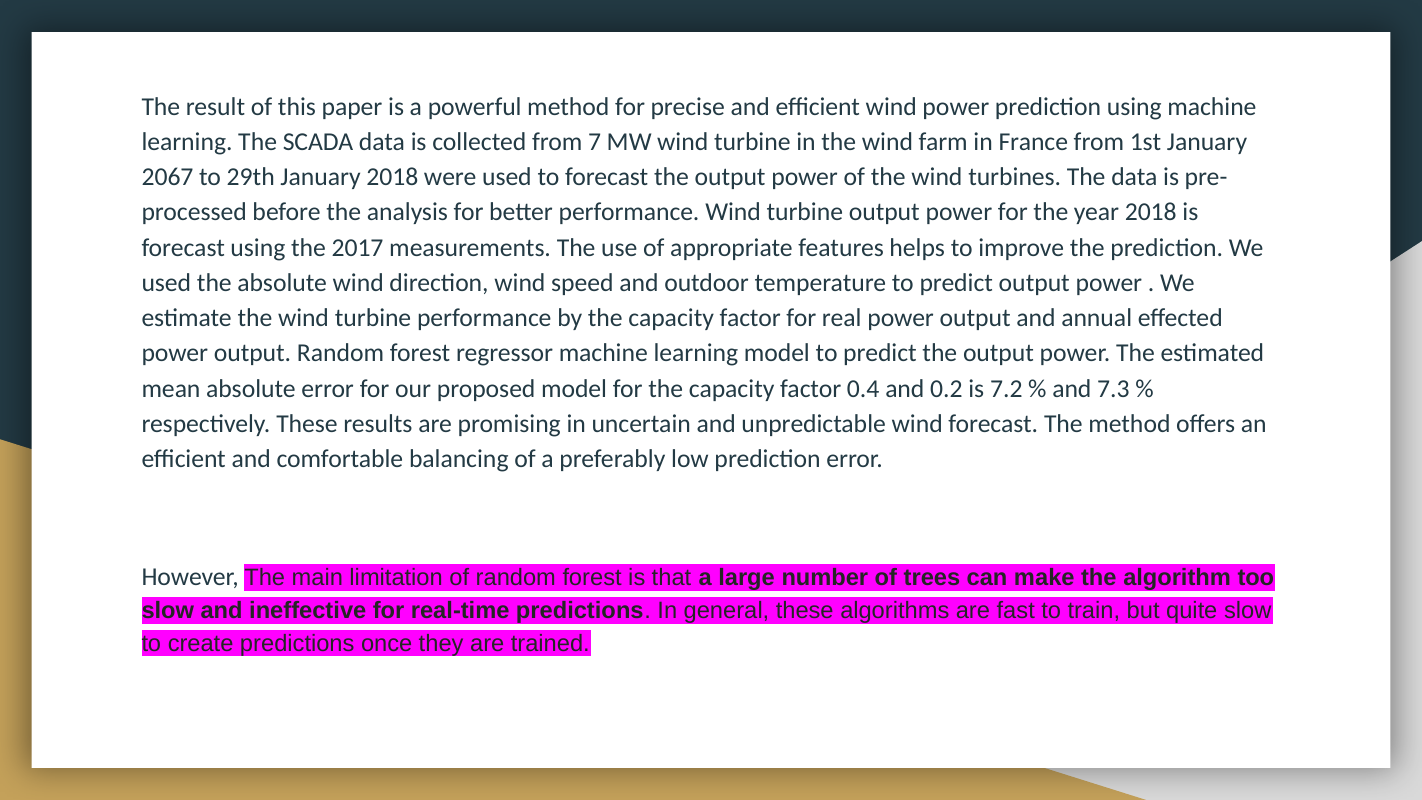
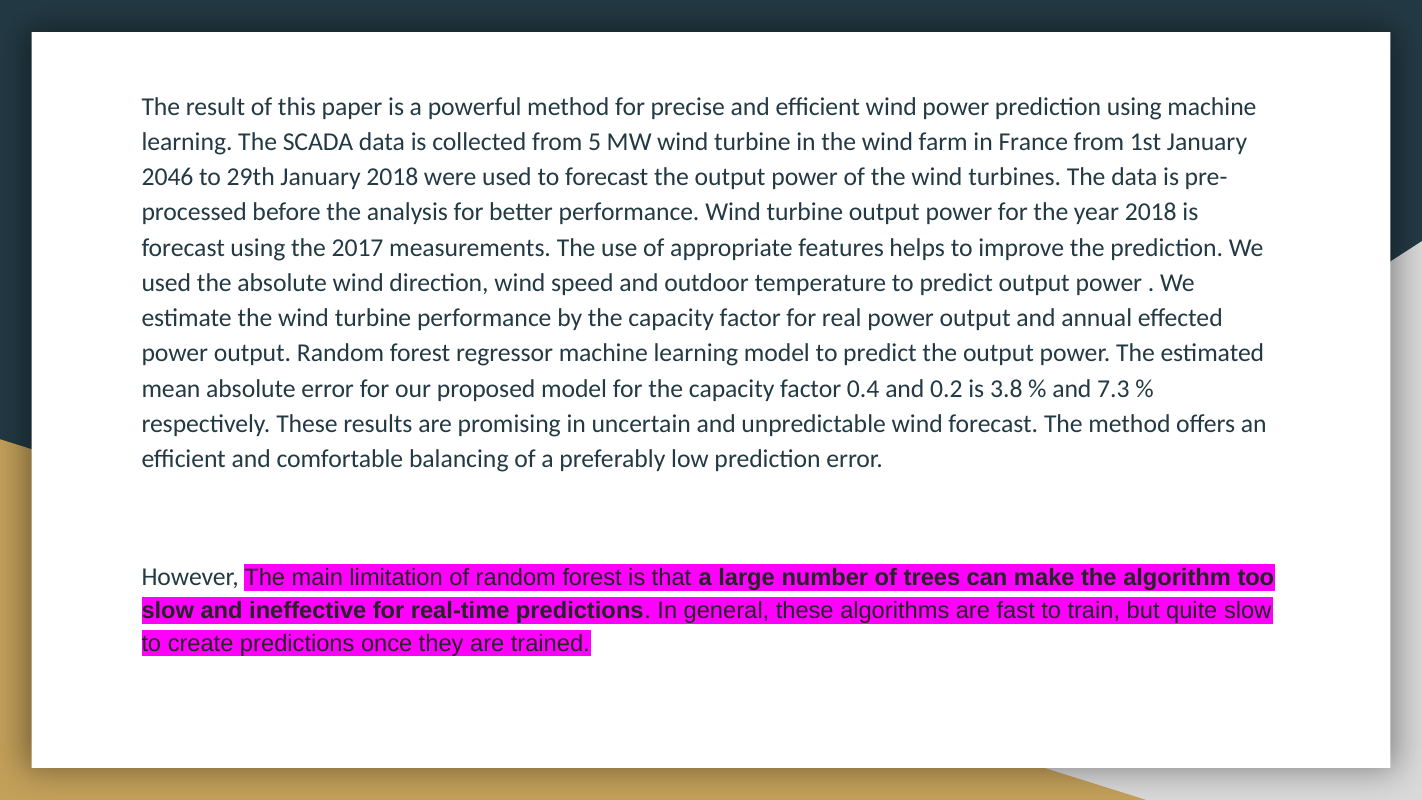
7: 7 -> 5
2067: 2067 -> 2046
7.2: 7.2 -> 3.8
